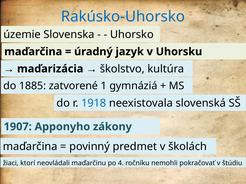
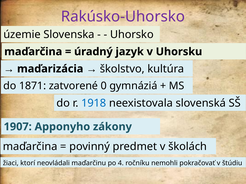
Rakúsko-Uhorsko colour: blue -> purple
1885: 1885 -> 1871
1: 1 -> 0
